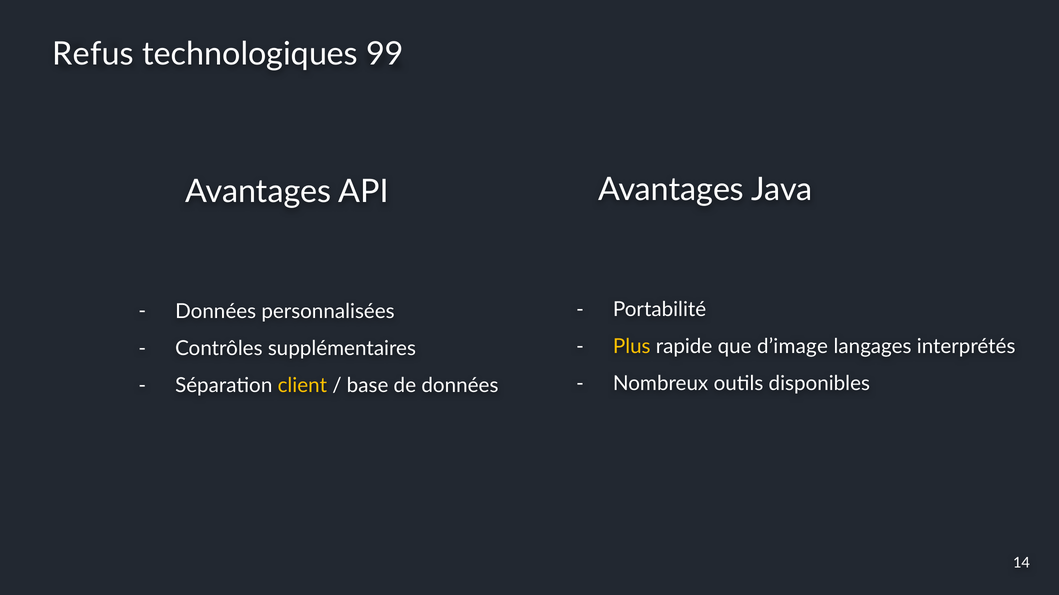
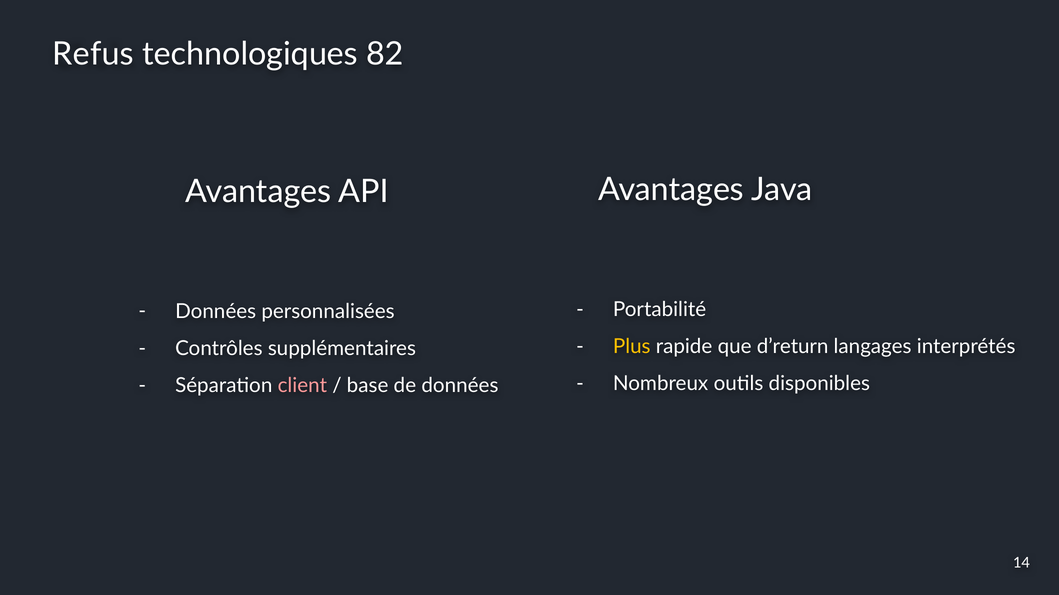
99: 99 -> 82
d’image: d’image -> d’return
client colour: yellow -> pink
